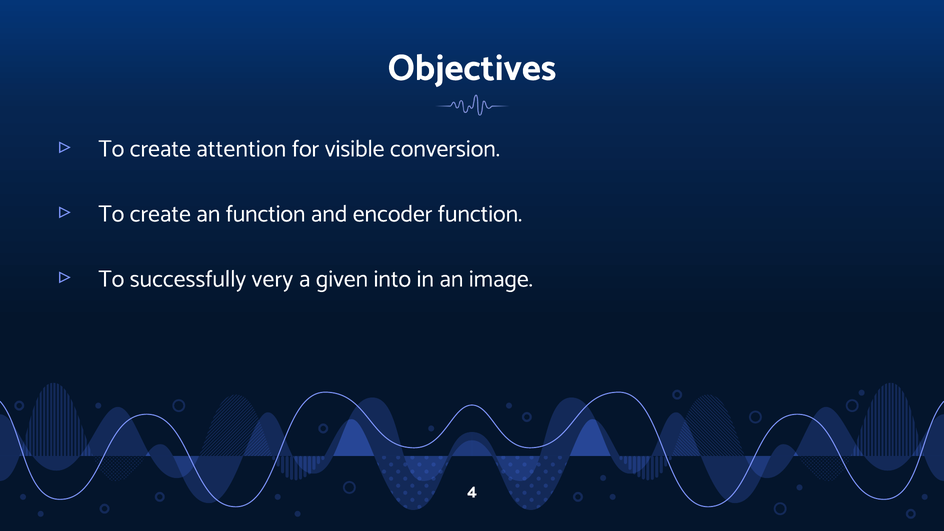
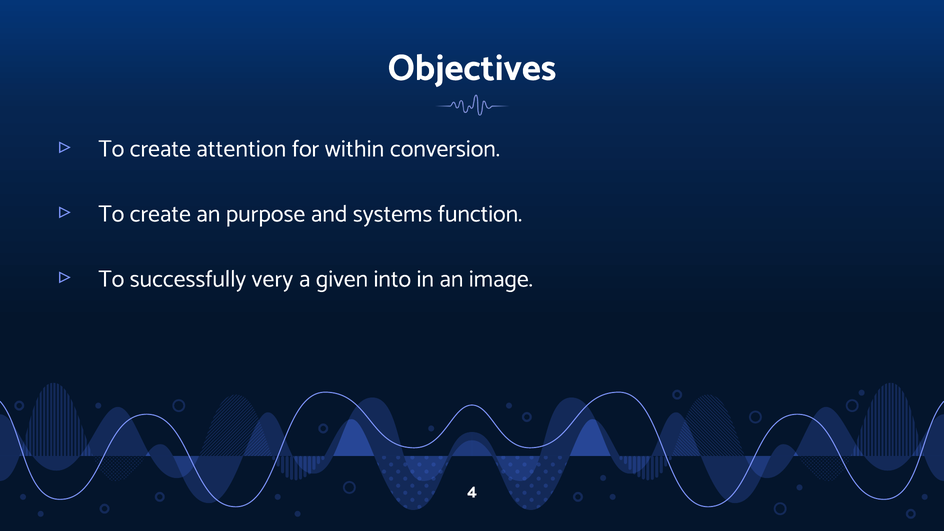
visible: visible -> within
an function: function -> purpose
encoder: encoder -> systems
